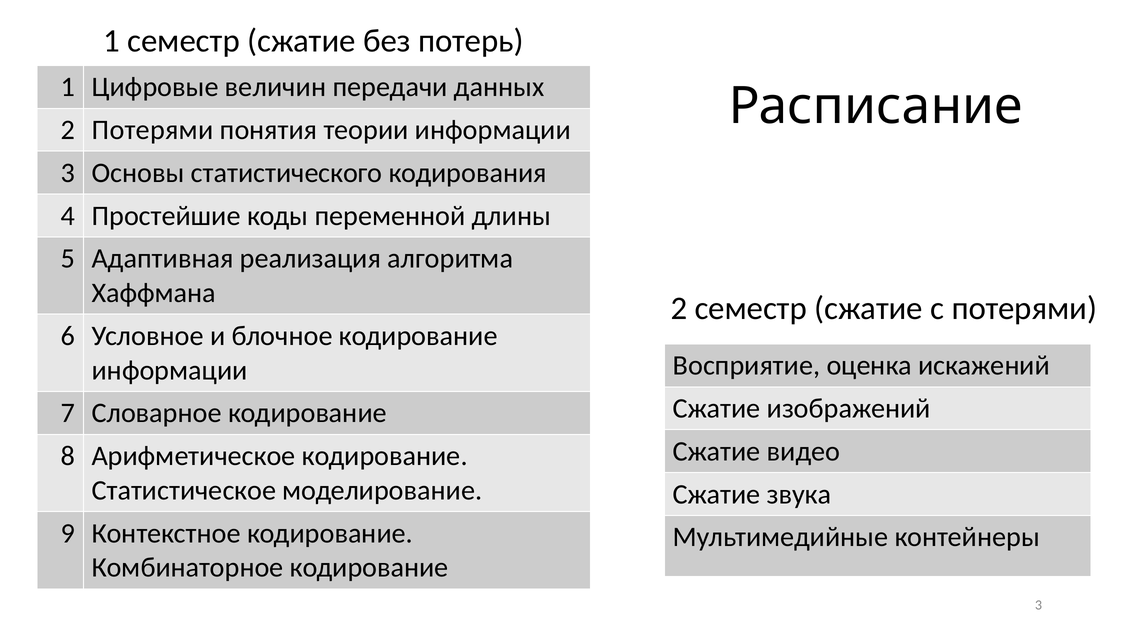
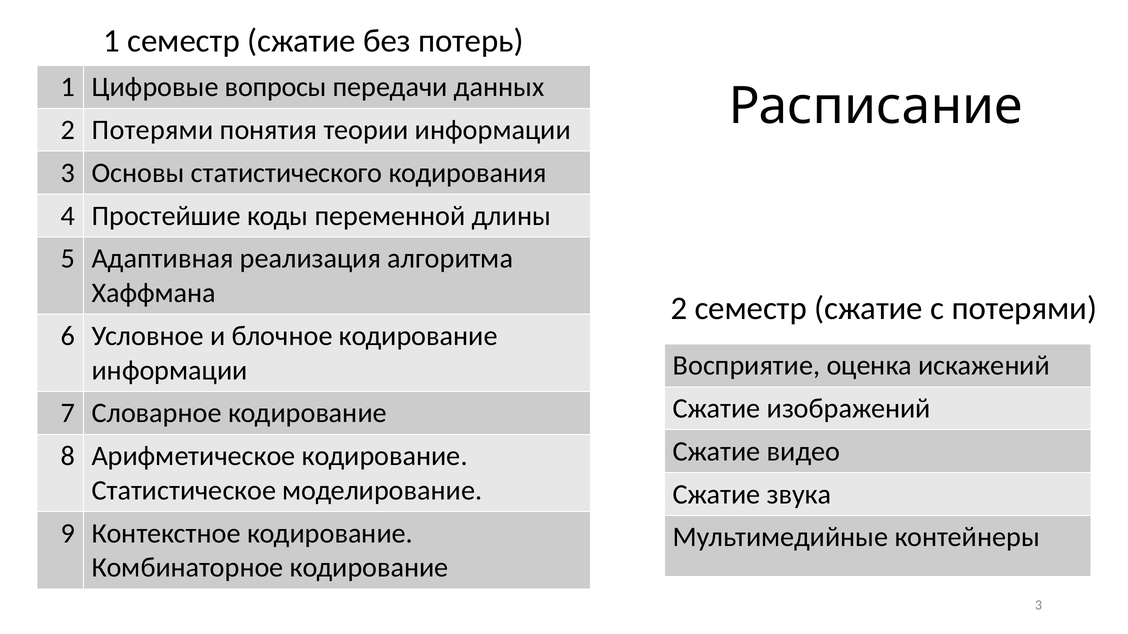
величин: величин -> вопросы
